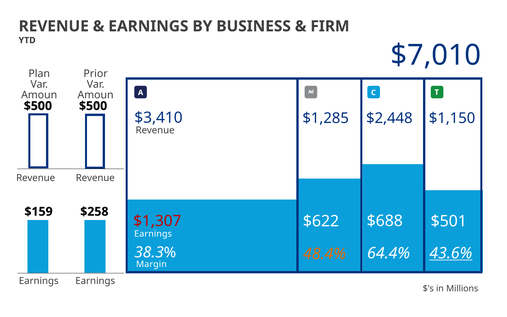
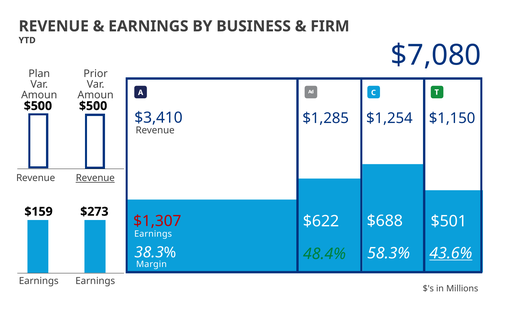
$7,010: $7,010 -> $7,080
$2,448: $2,448 -> $1,254
Revenue at (95, 178) underline: none -> present
$258: $258 -> $273
64.4%: 64.4% -> 58.3%
48.4% colour: orange -> green
